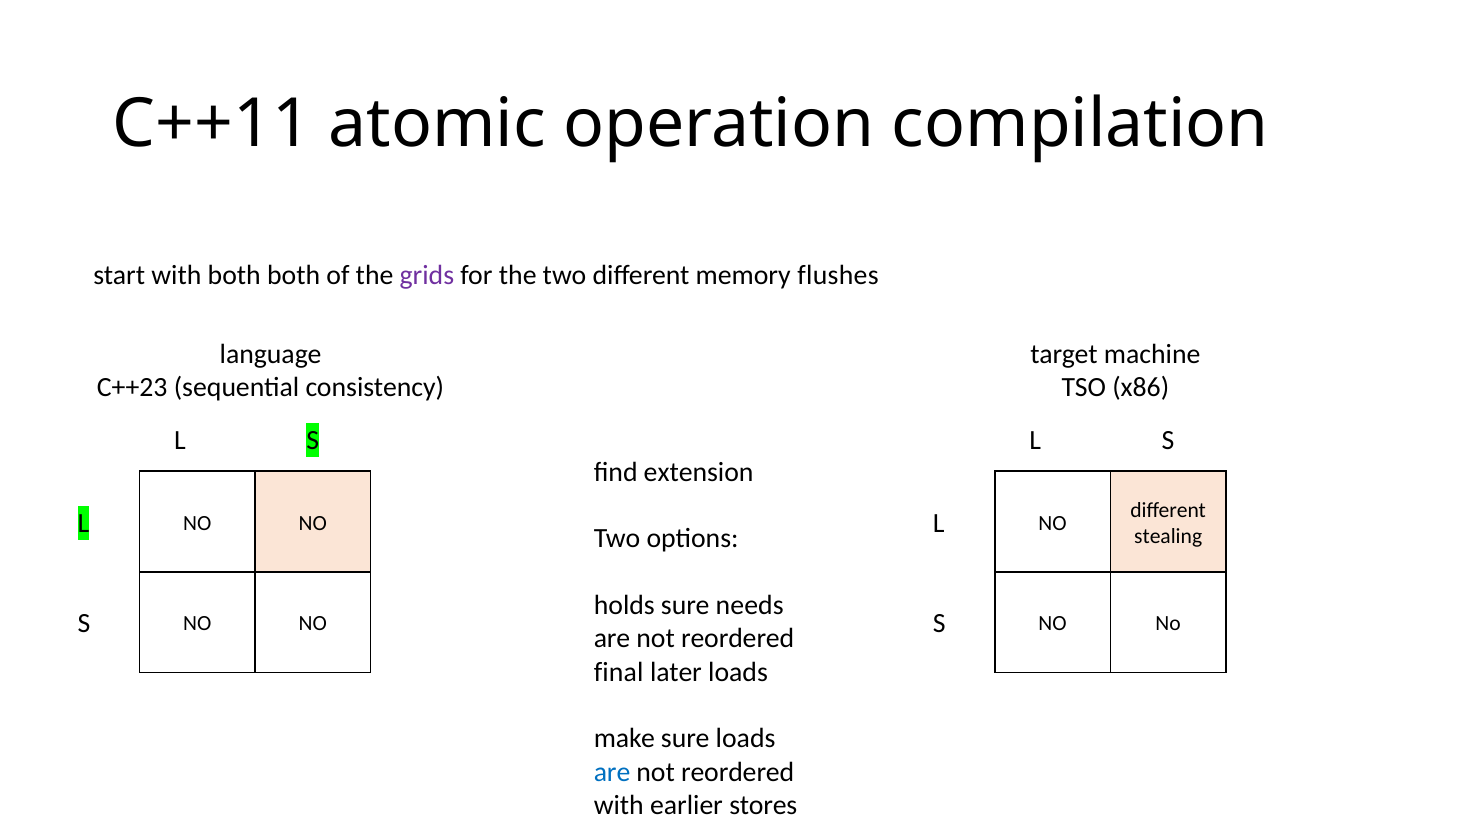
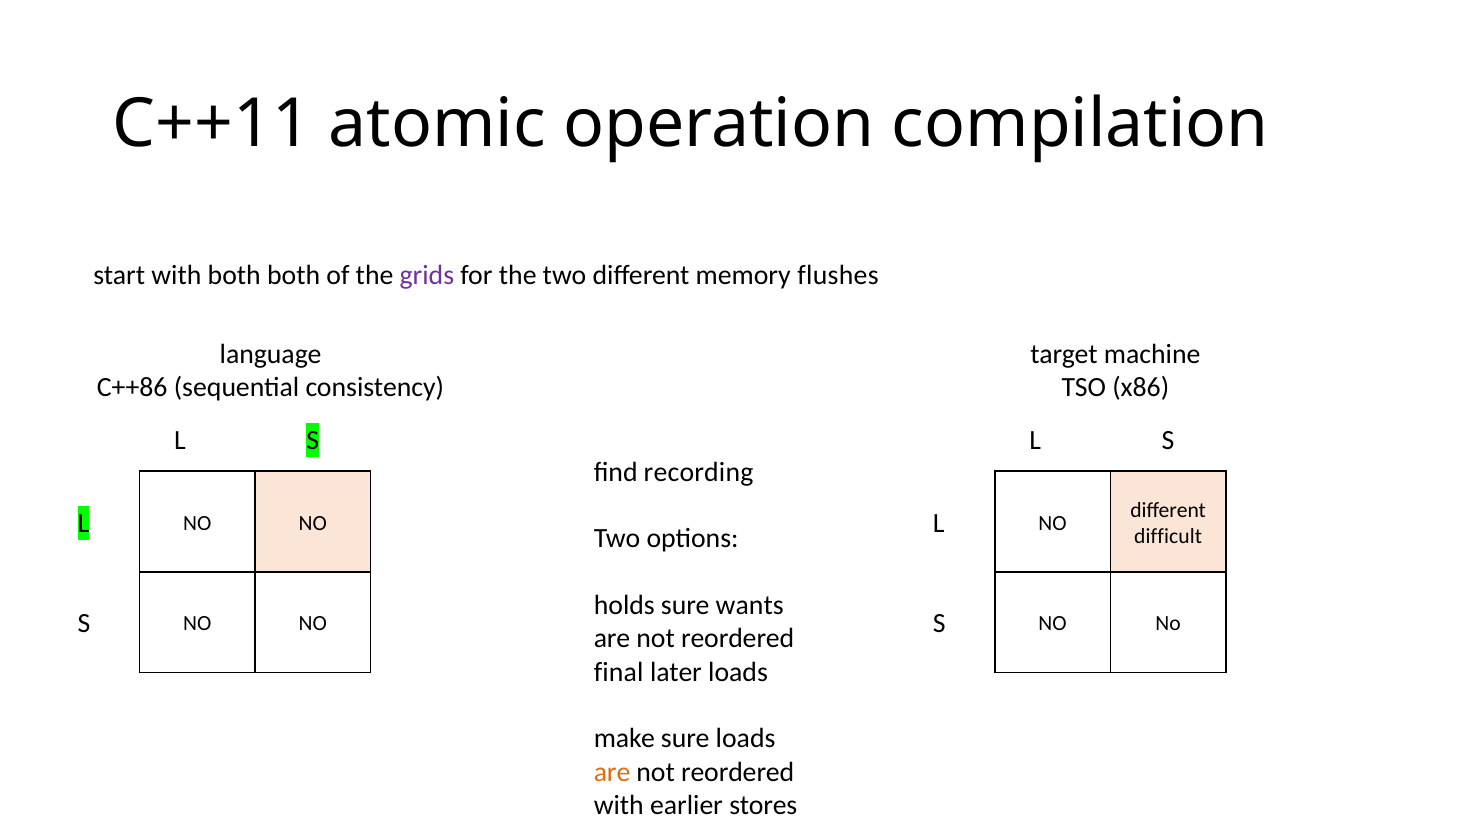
C++23: C++23 -> C++86
extension: extension -> recording
stealing: stealing -> difficult
needs: needs -> wants
are at (612, 772) colour: blue -> orange
